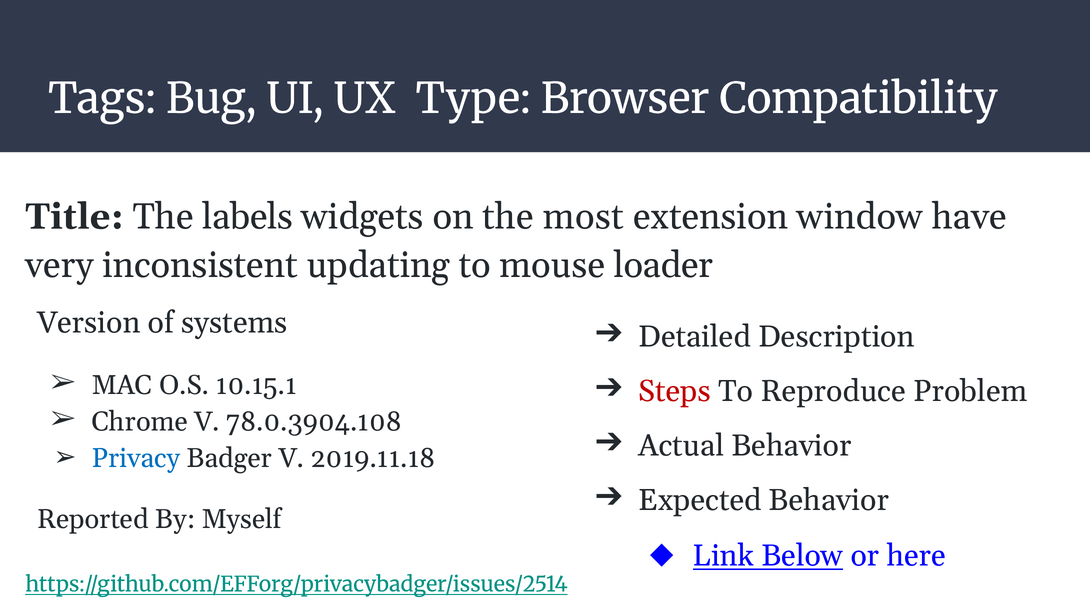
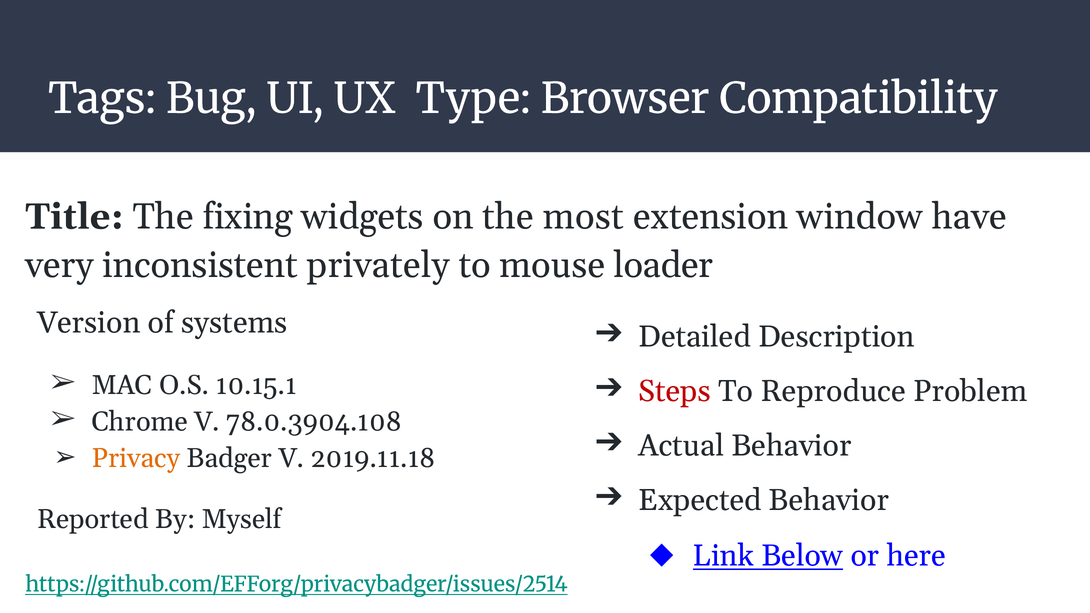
labels: labels -> fixing
updating: updating -> privately
Privacy colour: blue -> orange
